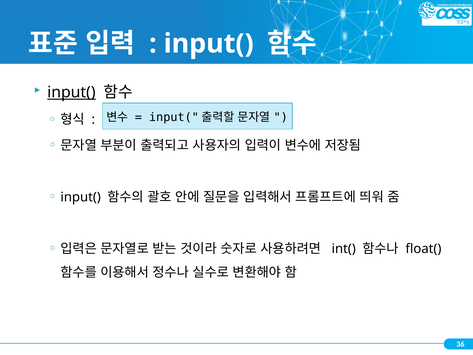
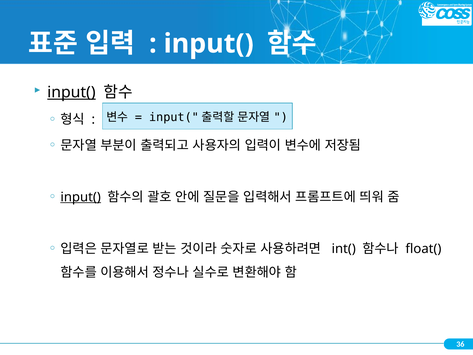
input( at (81, 197) underline: none -> present
